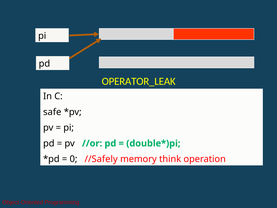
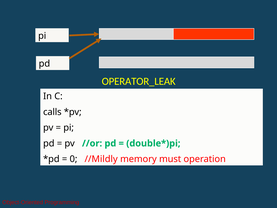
safe: safe -> calls
//Safely: //Safely -> //Mildly
think: think -> must
